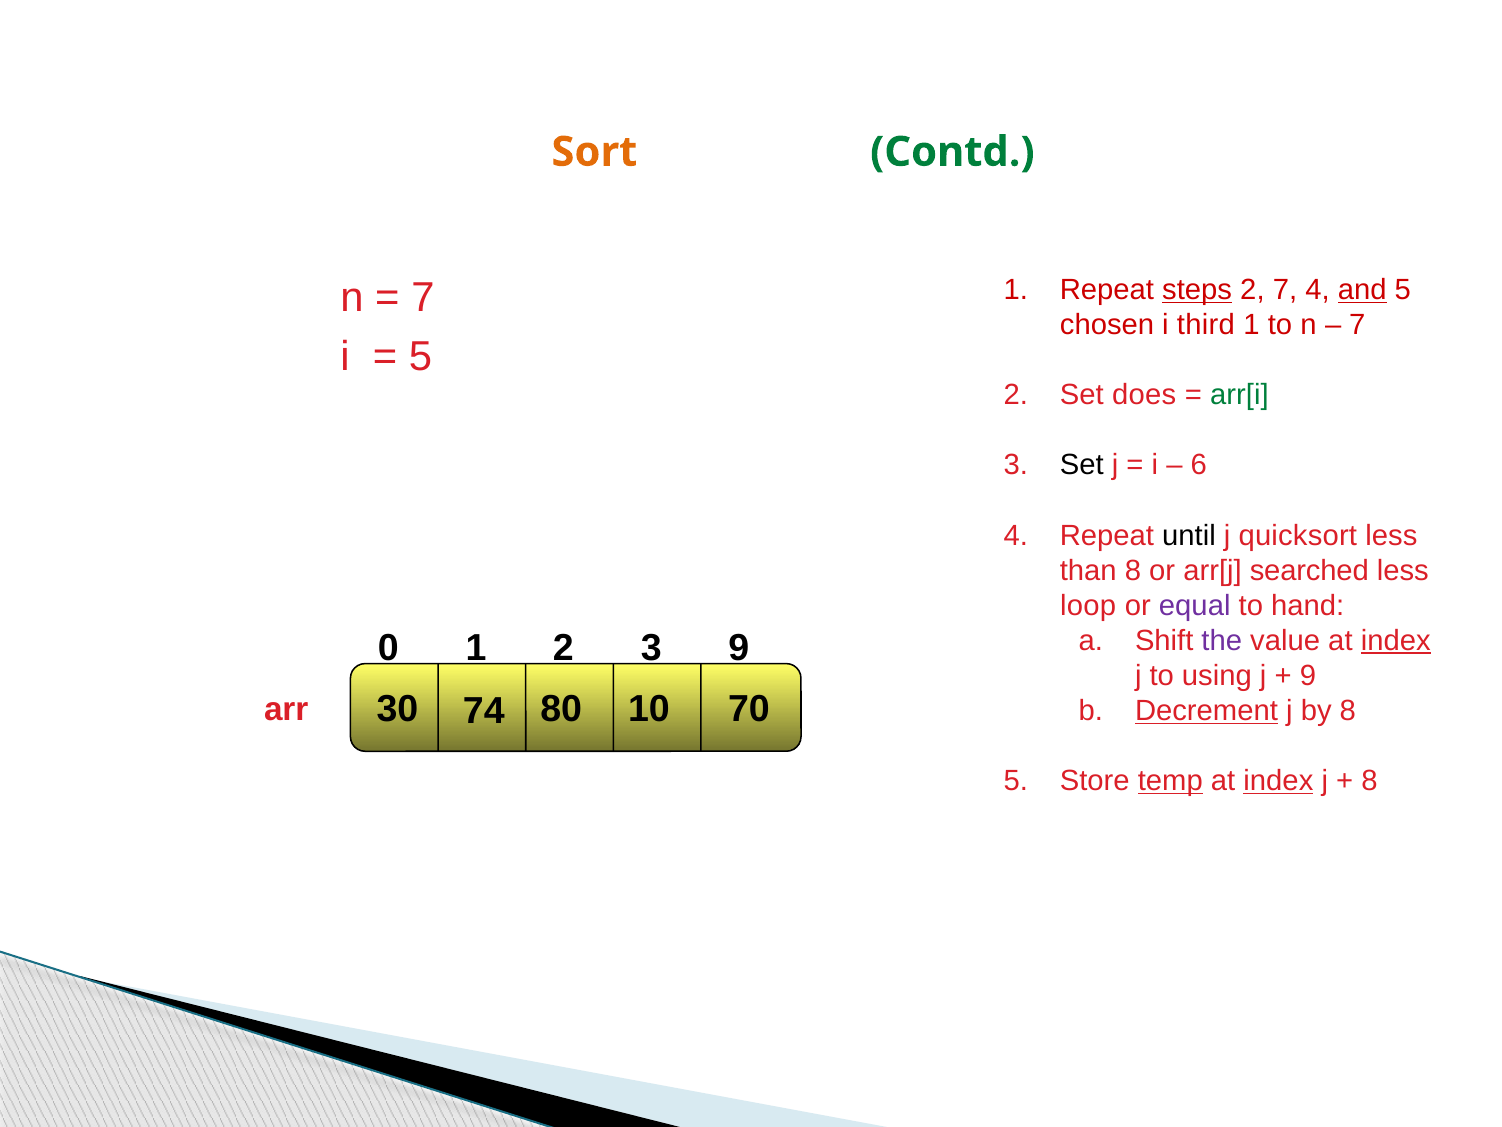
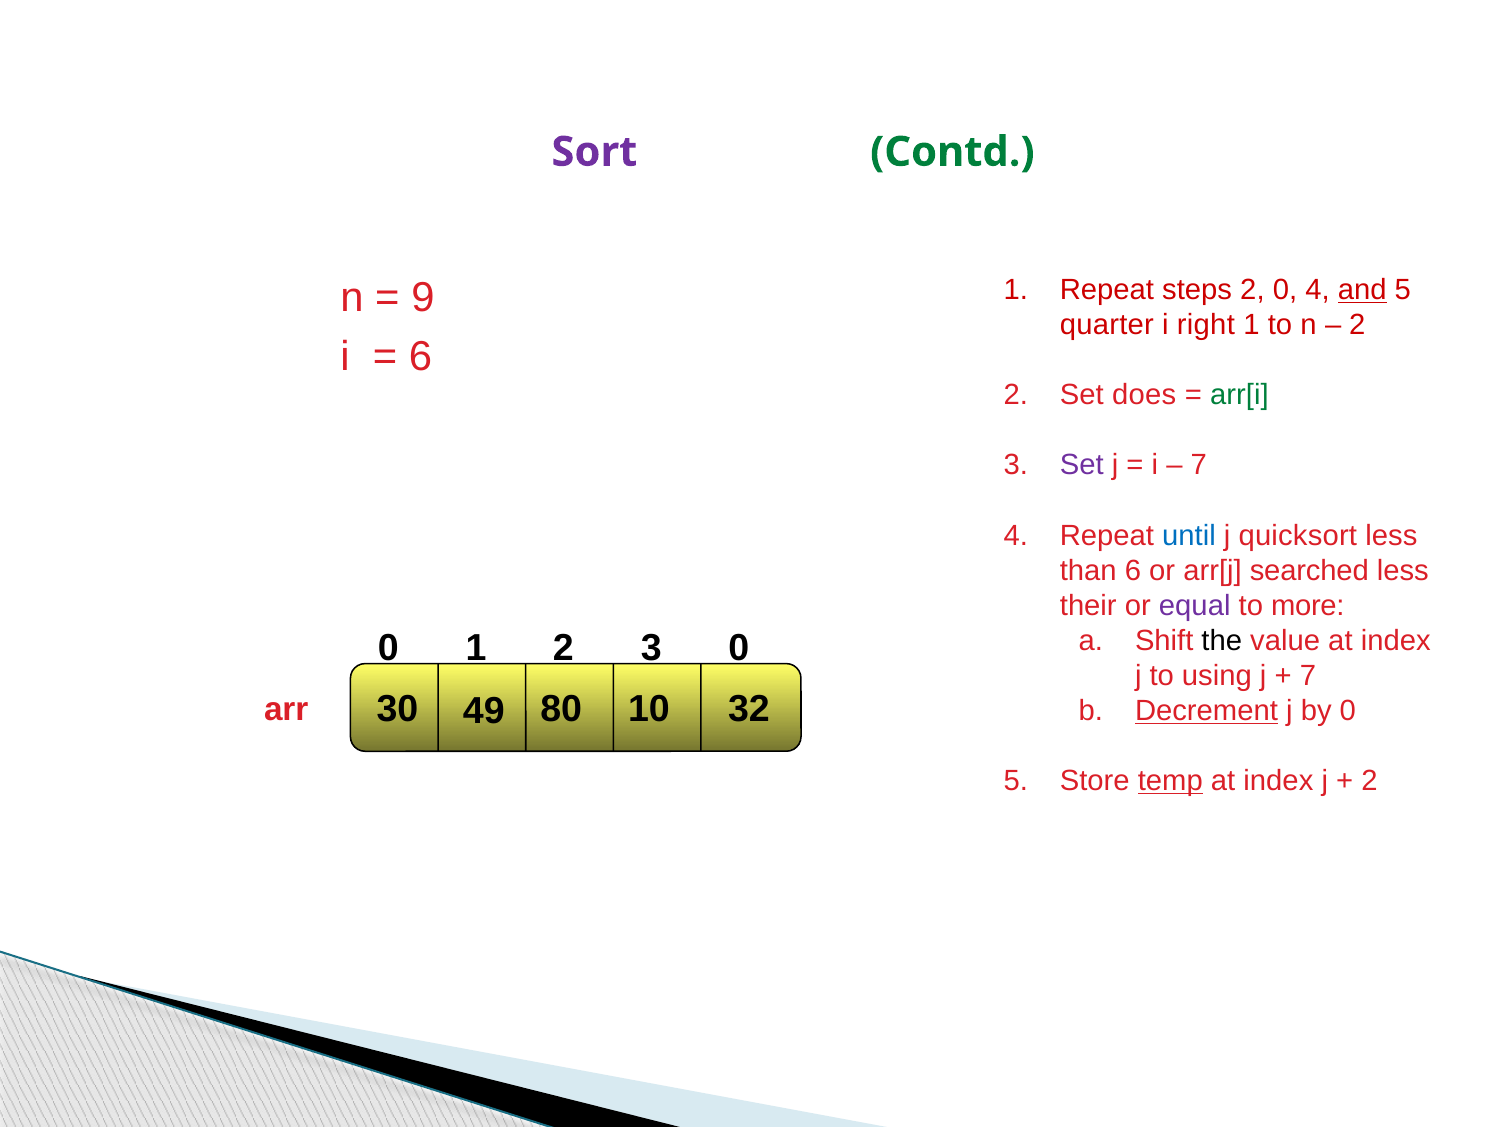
Sort colour: orange -> purple
steps underline: present -> none
2 7: 7 -> 0
7 at (423, 298): 7 -> 9
chosen: chosen -> quarter
third: third -> right
7 at (1357, 325): 7 -> 2
5 at (420, 356): 5 -> 6
Set at (1082, 465) colour: black -> purple
6 at (1199, 465): 6 -> 7
until colour: black -> blue
than 8: 8 -> 6
loop: loop -> their
hand: hand -> more
the colour: purple -> black
index at (1396, 640) underline: present -> none
0 9: 9 -> 0
9 at (1308, 675): 9 -> 7
70: 70 -> 32
74: 74 -> 49
by 8: 8 -> 0
index at (1278, 781) underline: present -> none
8 at (1369, 781): 8 -> 2
